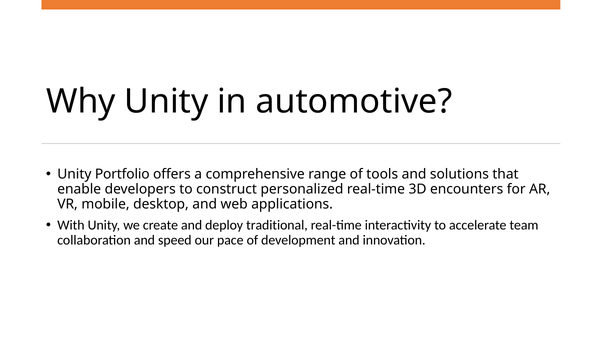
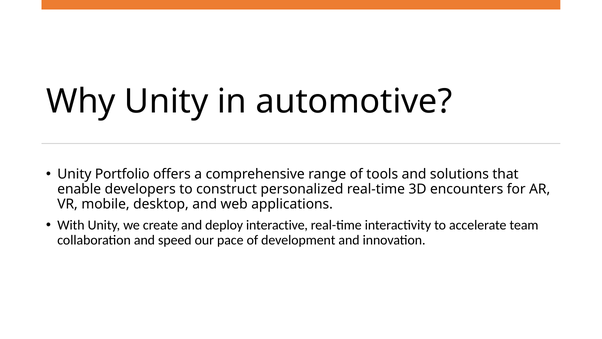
traditional: traditional -> interactive
